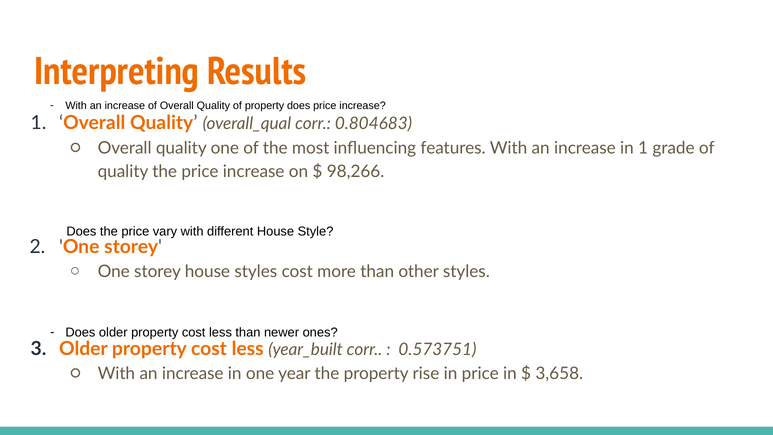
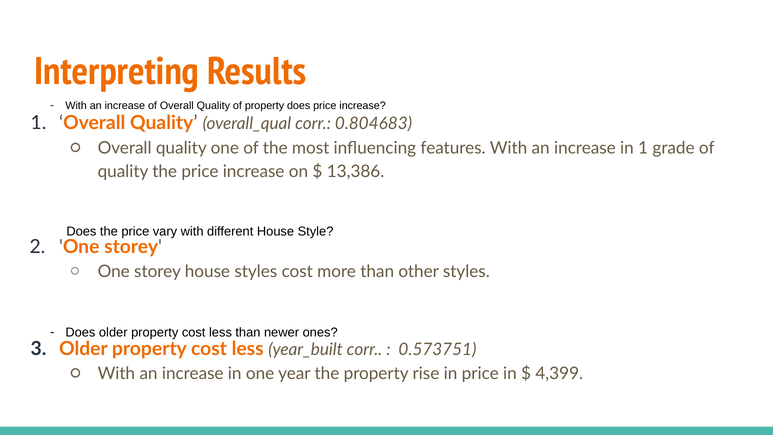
98,266: 98,266 -> 13,386
3,658: 3,658 -> 4,399
